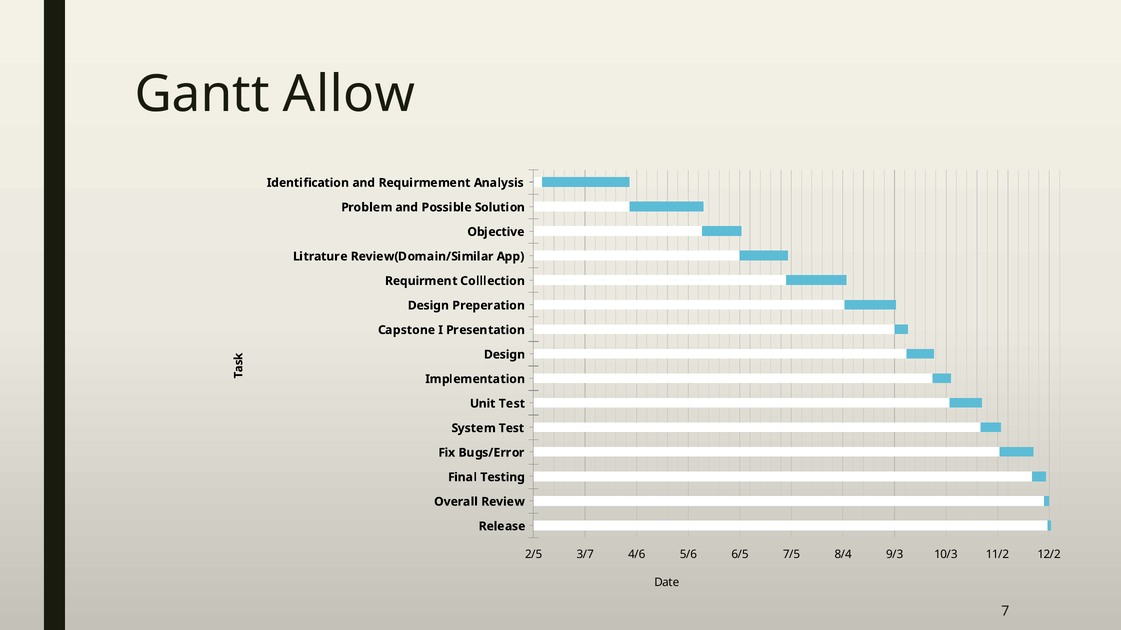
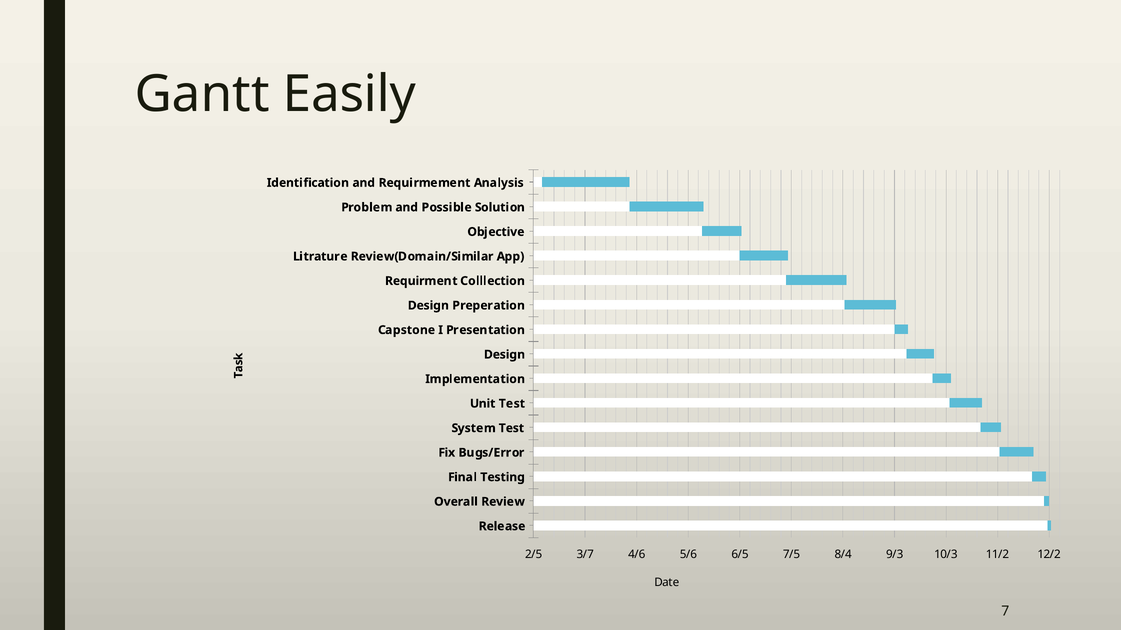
Allow: Allow -> Easily
